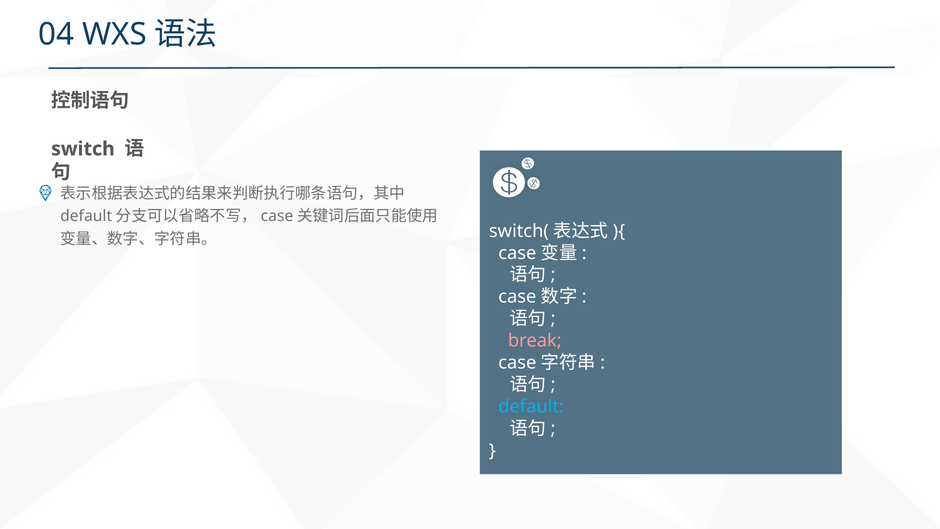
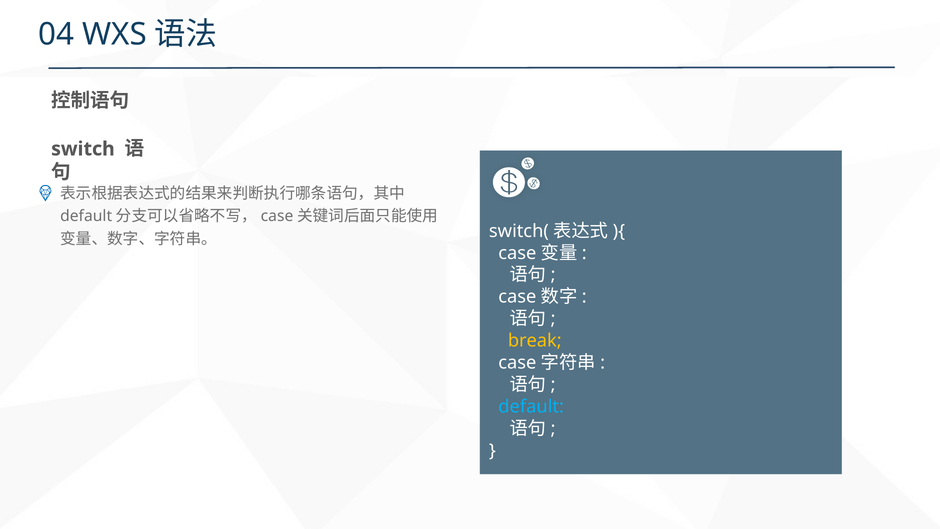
break colour: pink -> yellow
